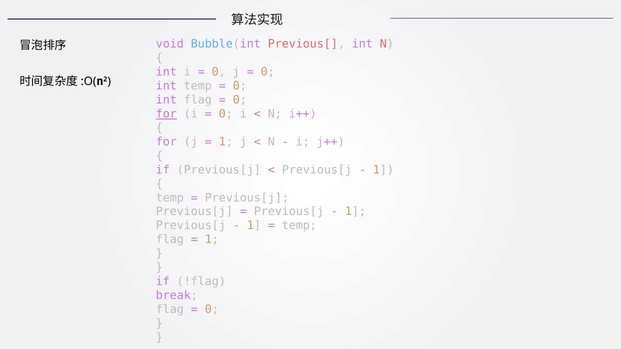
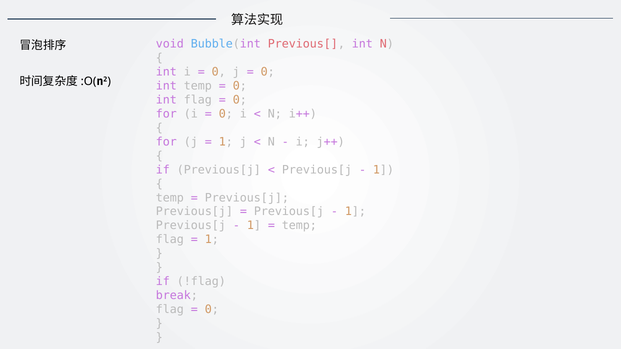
for at (166, 114) underline: present -> none
